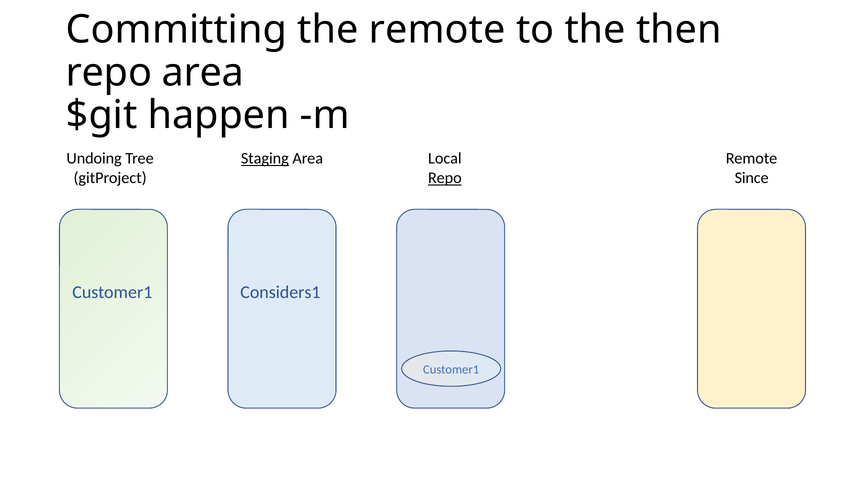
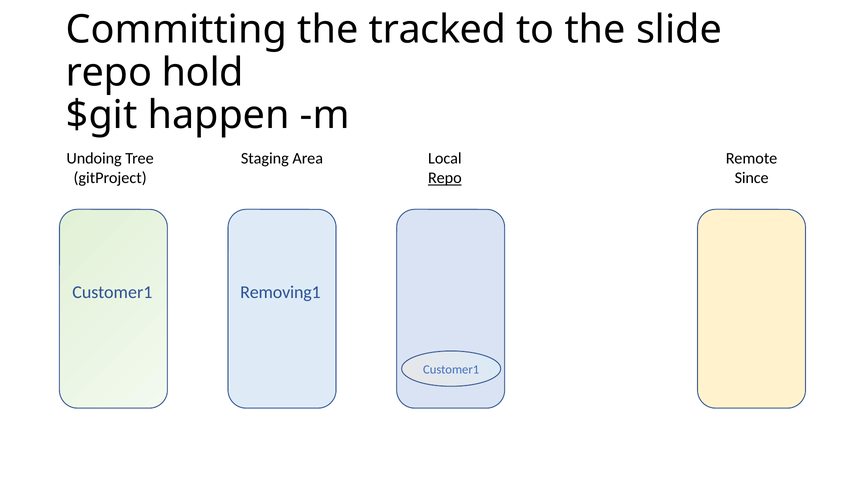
the remote: remote -> tracked
then: then -> slide
repo area: area -> hold
Staging underline: present -> none
Considers1: Considers1 -> Removing1
